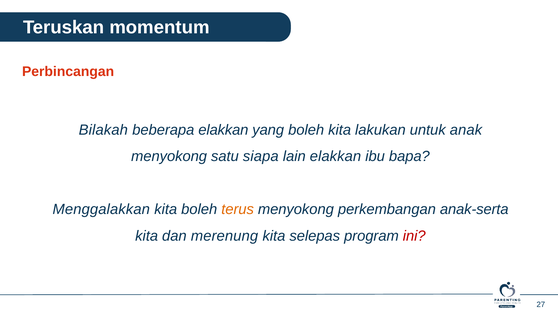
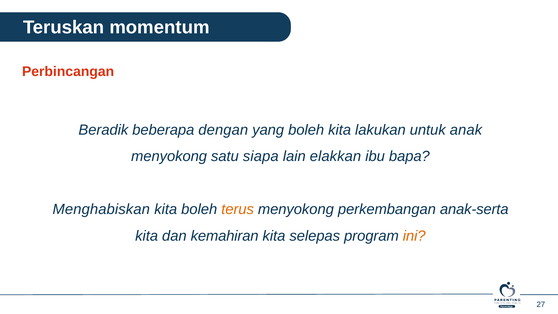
Bilakah: Bilakah -> Beradik
beberapa elakkan: elakkan -> dengan
Menggalakkan: Menggalakkan -> Menghabiskan
merenung: merenung -> kemahiran
ini colour: red -> orange
